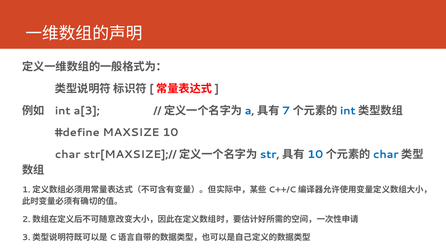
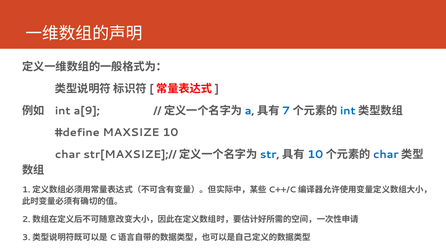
a[3: a[3 -> a[9
